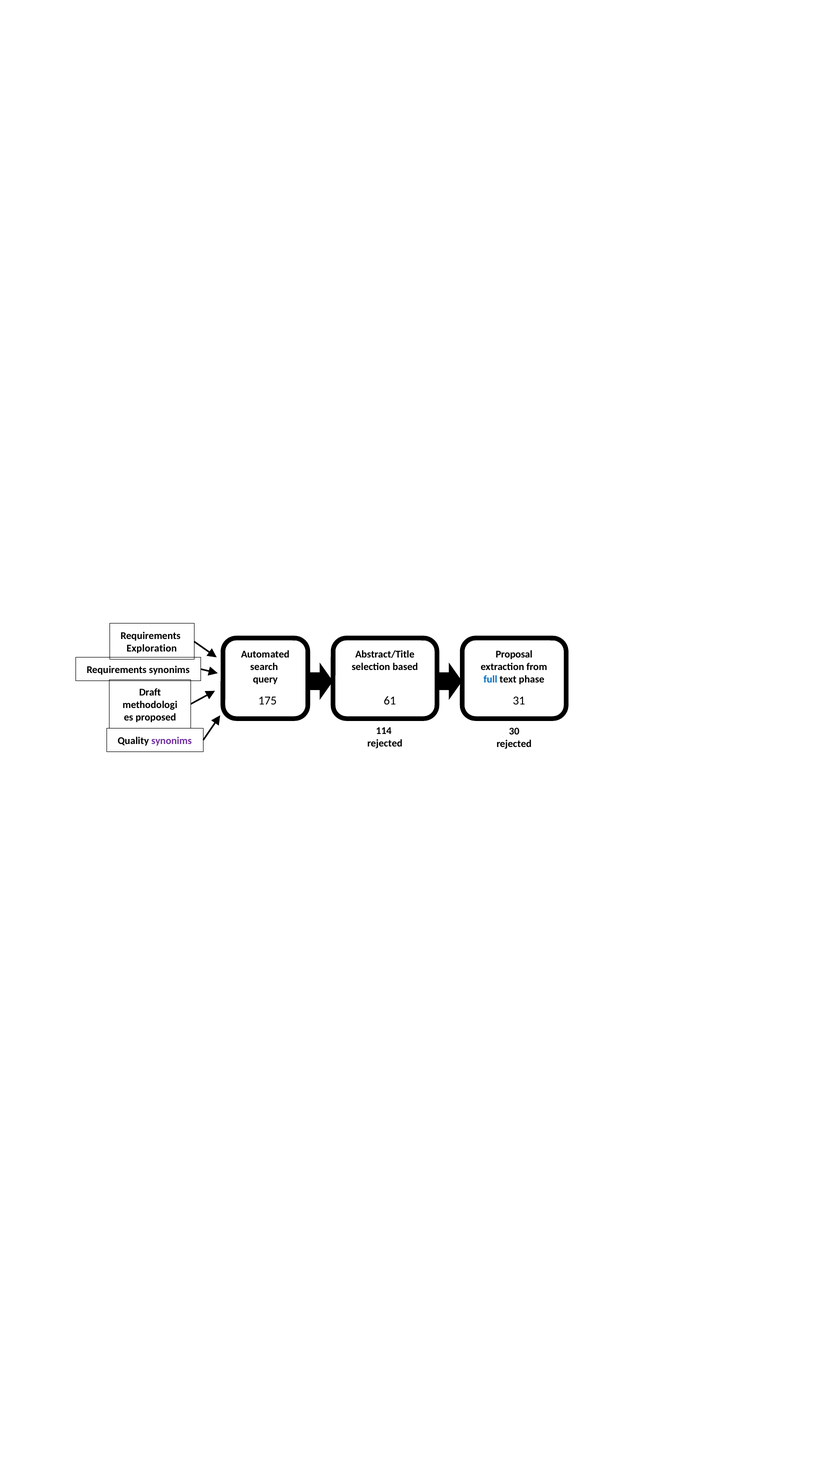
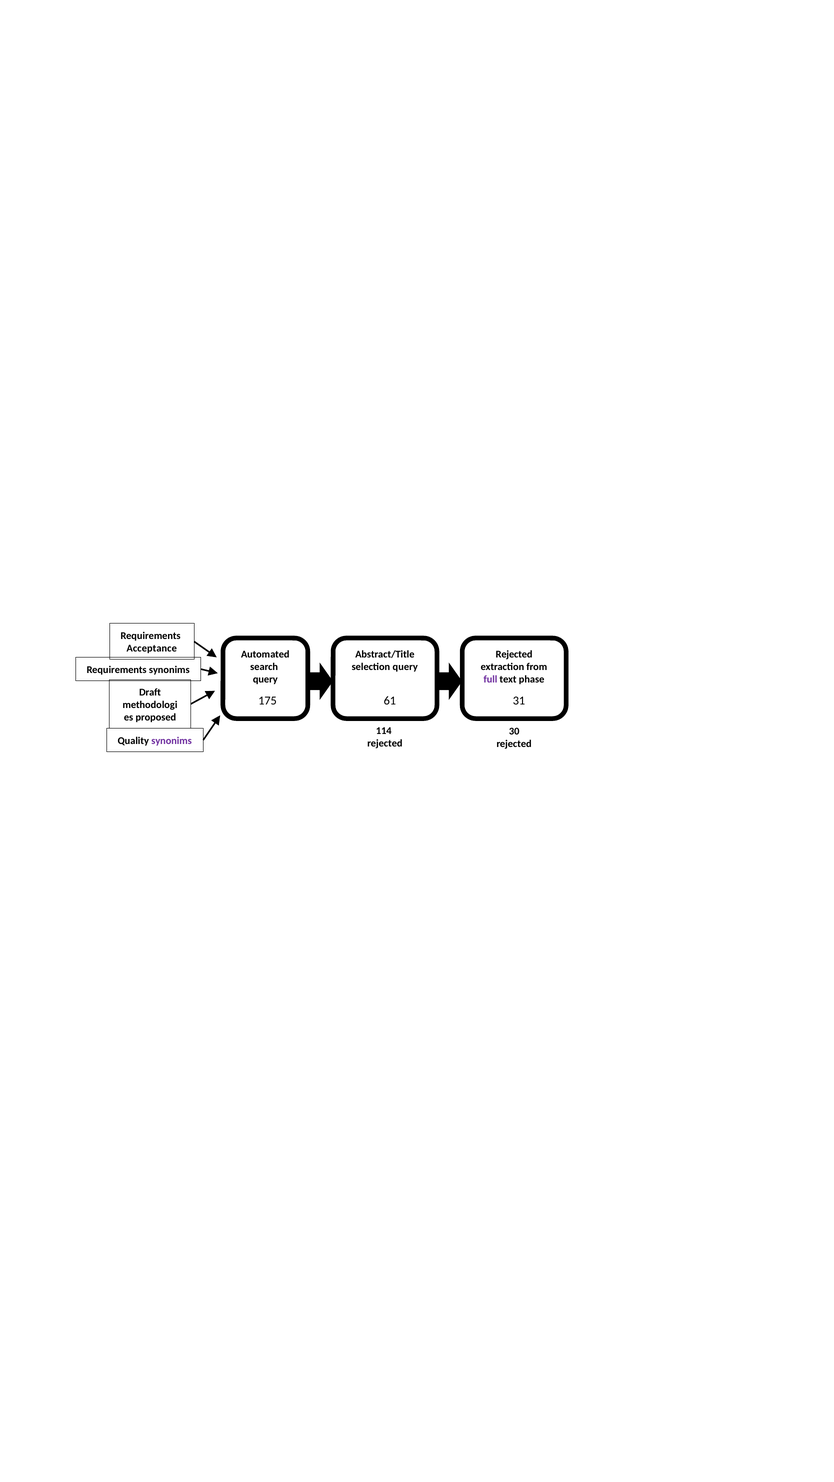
Exploration: Exploration -> Acceptance
Proposal at (514, 655): Proposal -> Rejected
selection based: based -> query
full colour: blue -> purple
